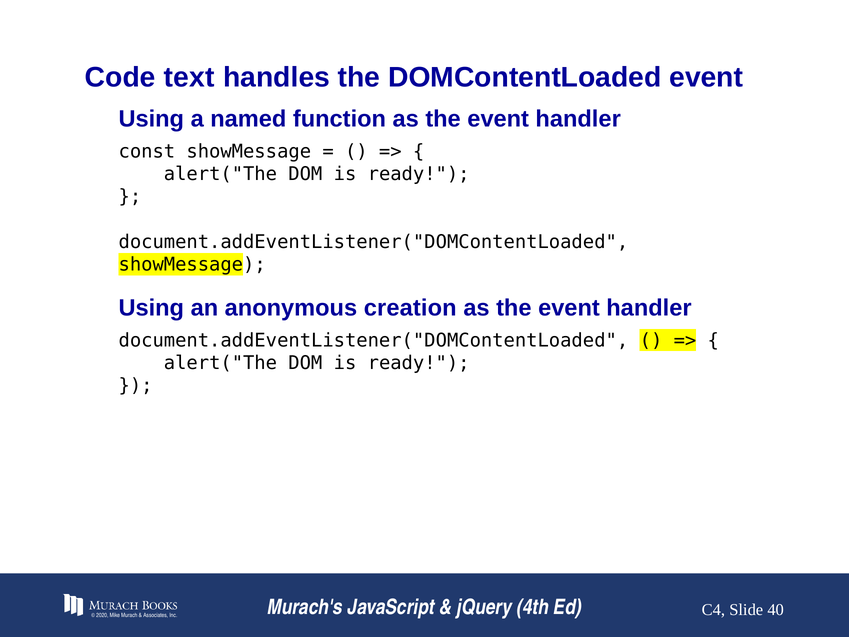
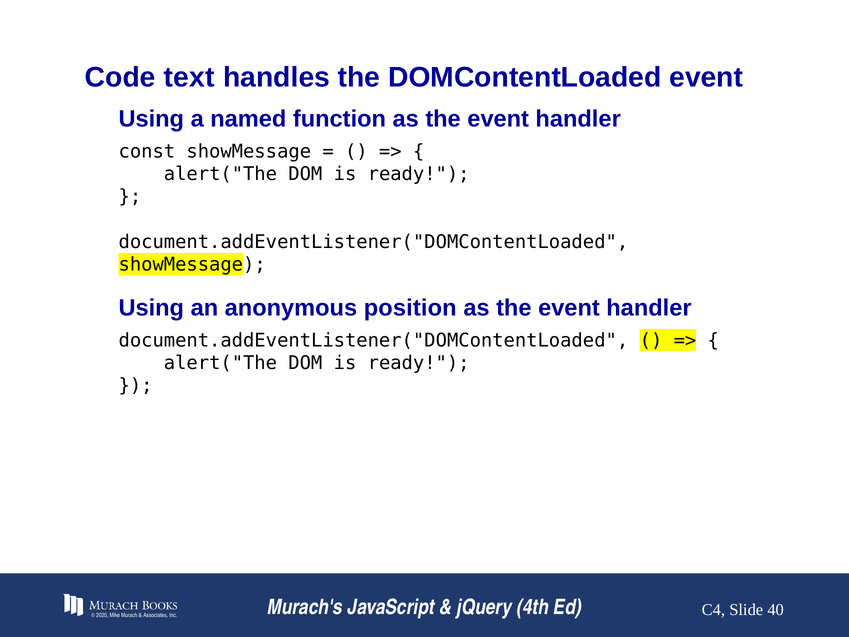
creation: creation -> position
